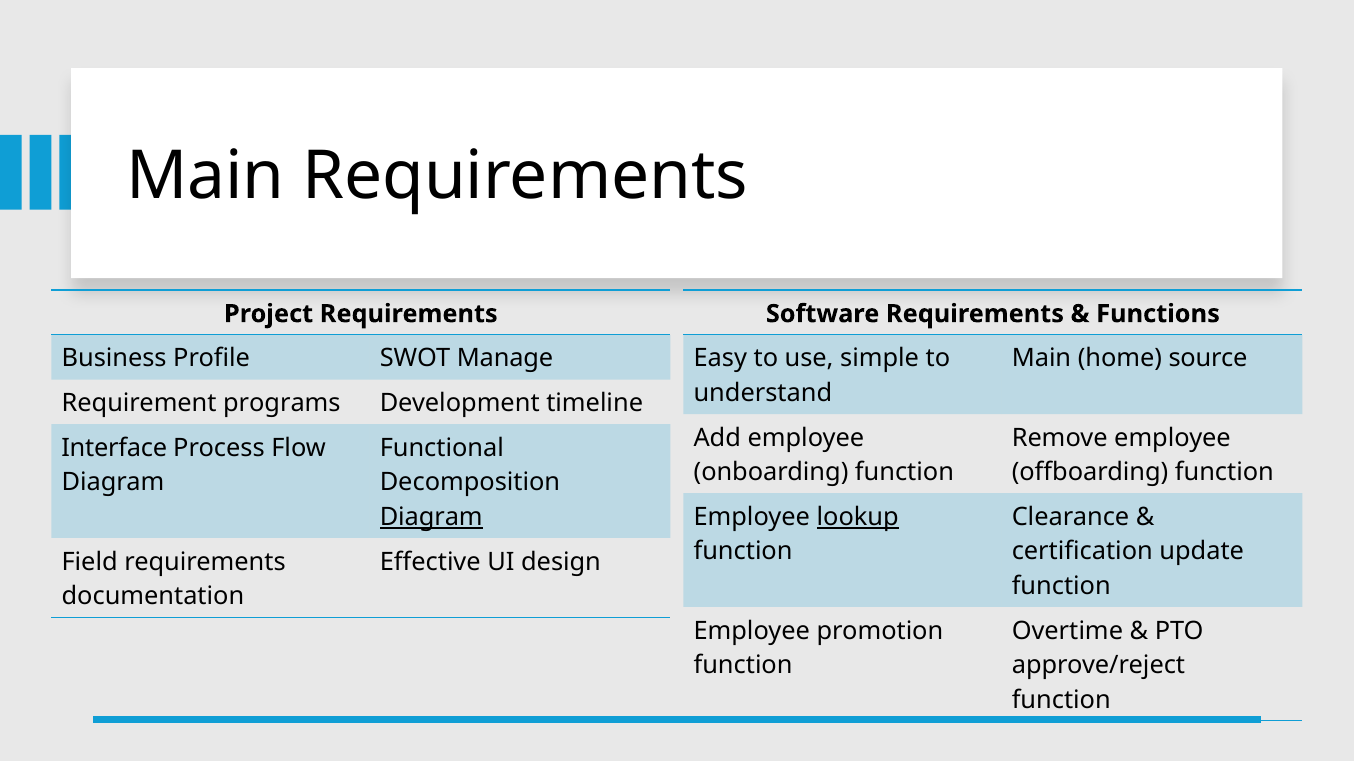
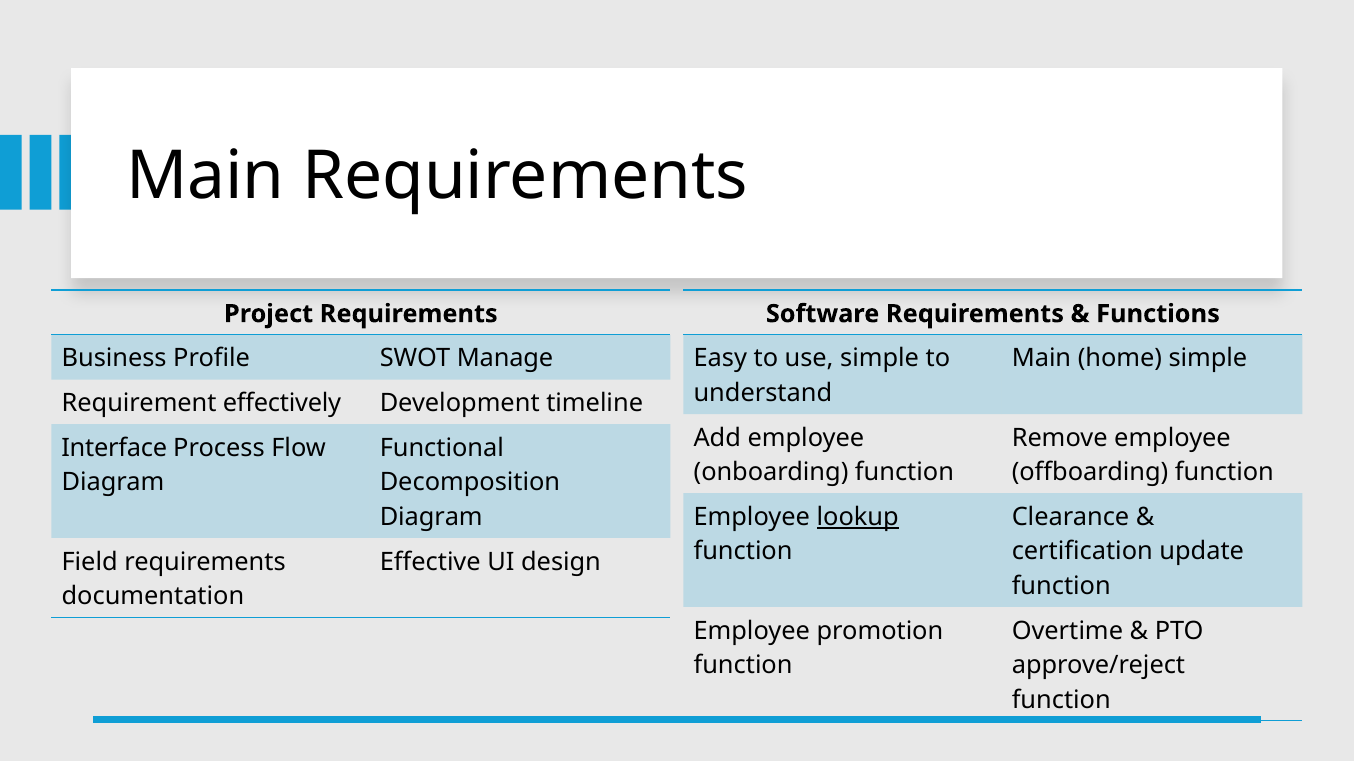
home source: source -> simple
programs: programs -> effectively
Diagram at (431, 517) underline: present -> none
